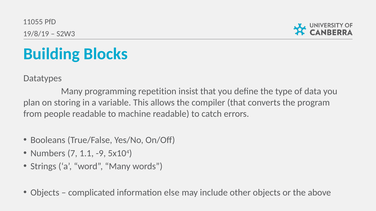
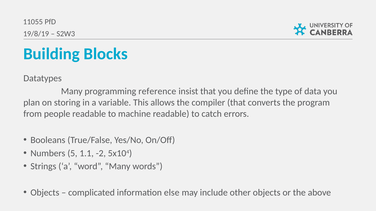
repetition: repetition -> reference
7: 7 -> 5
-9: -9 -> -2
